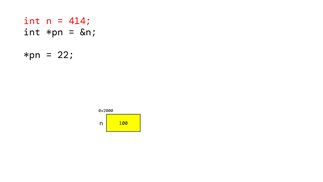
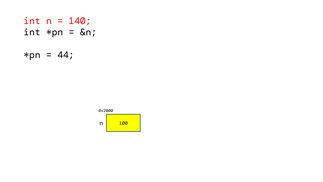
414: 414 -> 140
22: 22 -> 44
